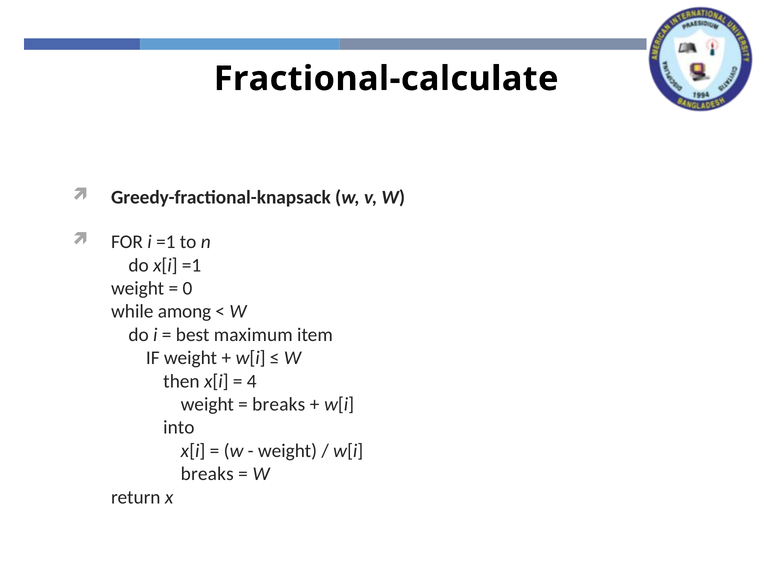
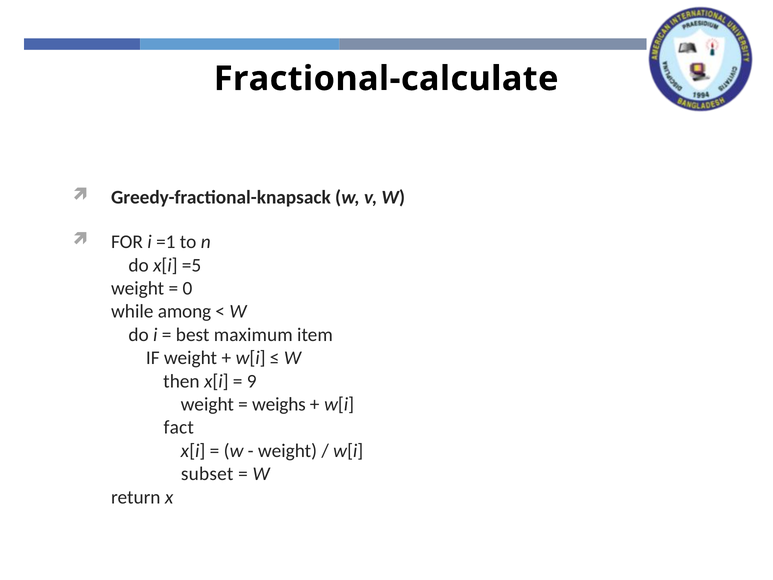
x[i =1: =1 -> =5
4: 4 -> 9
breaks at (279, 404): breaks -> weighs
into: into -> fact
breaks at (207, 474): breaks -> subset
